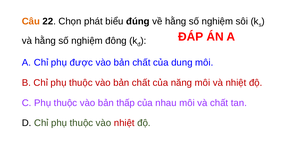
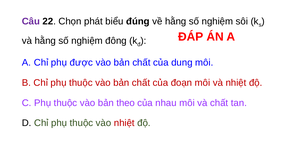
Câu colour: orange -> purple
năng: năng -> đoạn
thấp: thấp -> theo
